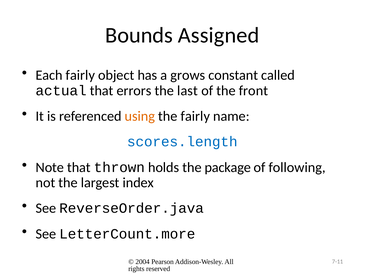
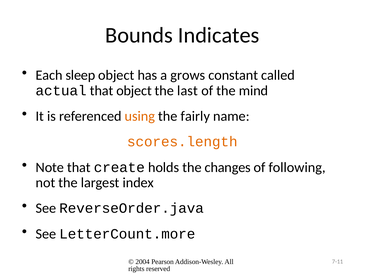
Assigned: Assigned -> Indicates
Each fairly: fairly -> sleep
that errors: errors -> object
front: front -> mind
scores.length colour: blue -> orange
thrown: thrown -> create
package: package -> changes
